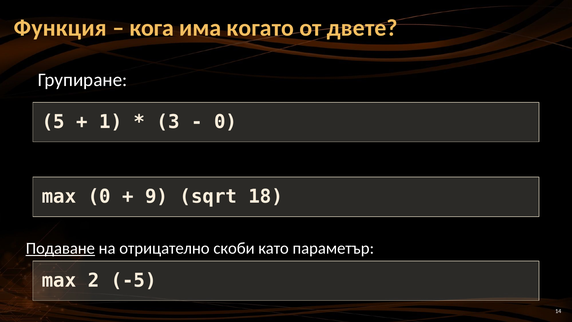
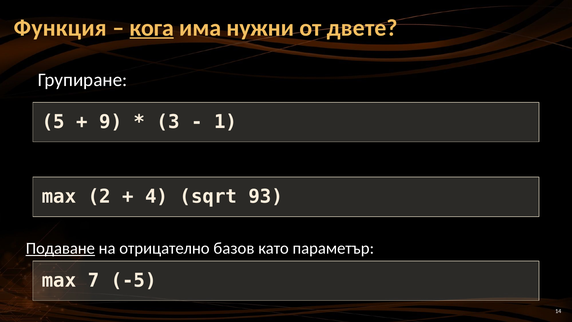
кога underline: none -> present
когато: когато -> нужни
1: 1 -> 9
0 at (226, 122): 0 -> 1
max 0: 0 -> 2
9: 9 -> 4
18: 18 -> 93
скоби: скоби -> базов
2: 2 -> 7
